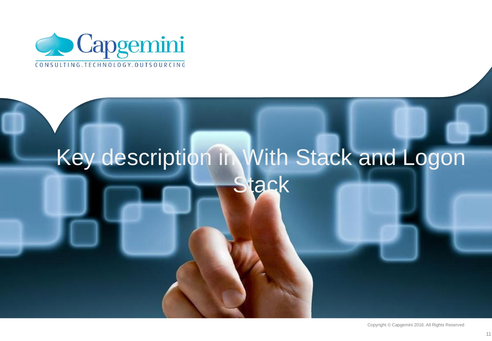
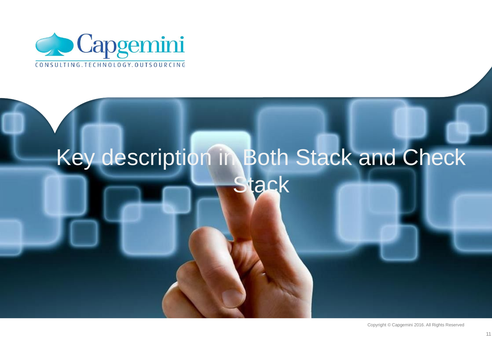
With: With -> Both
Logon: Logon -> Check
